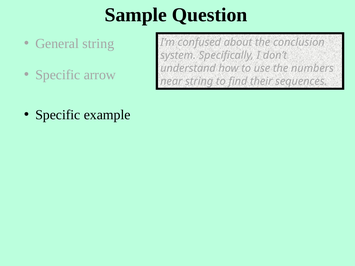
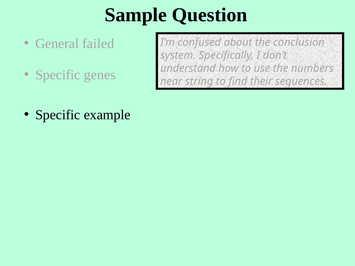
General string: string -> failed
arrow: arrow -> genes
